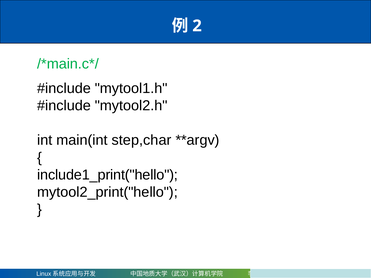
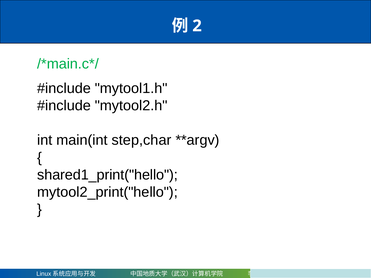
include1_print("hello: include1_print("hello -> shared1_print("hello
